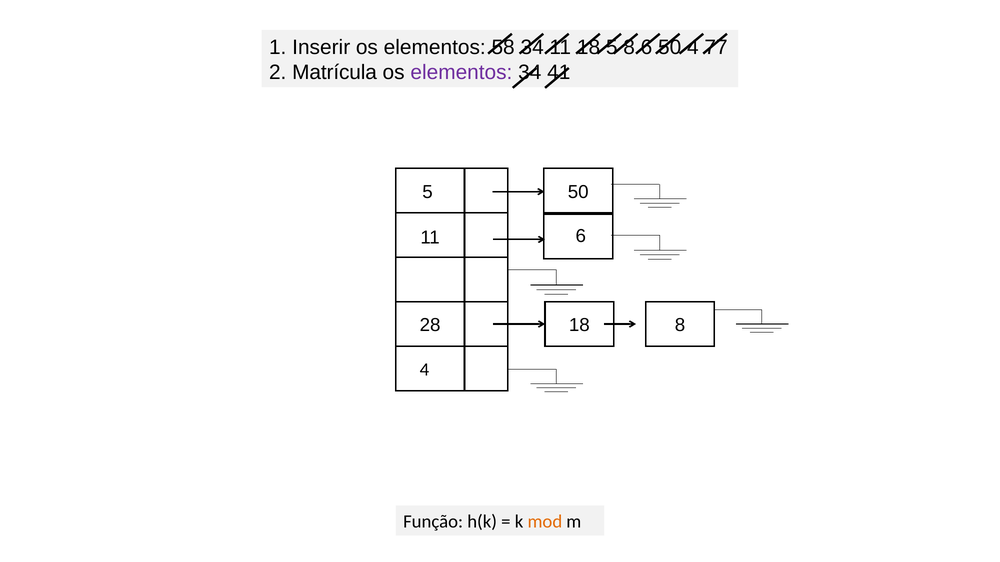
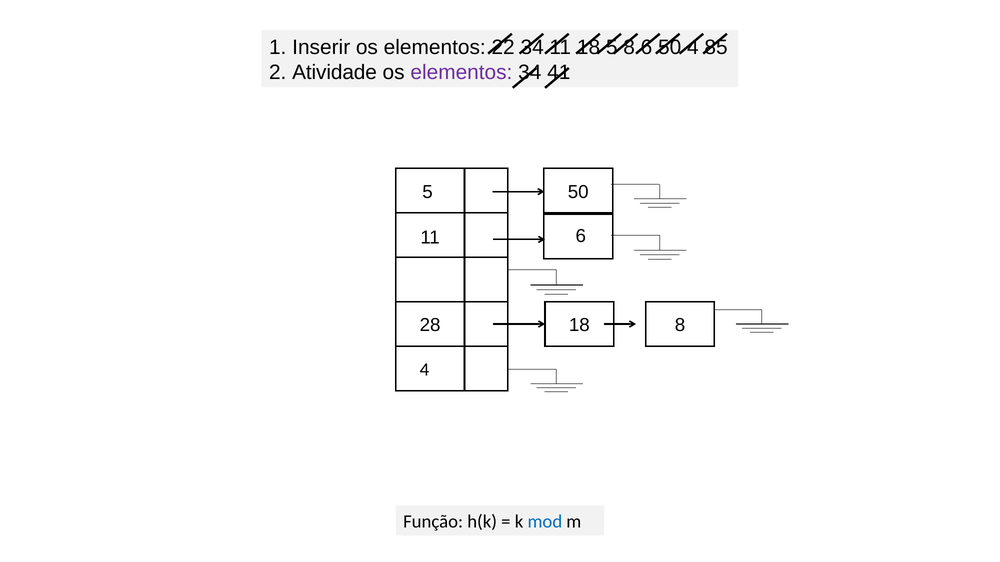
58: 58 -> 22
77: 77 -> 85
Matrícula: Matrícula -> Atividade
mod colour: orange -> blue
